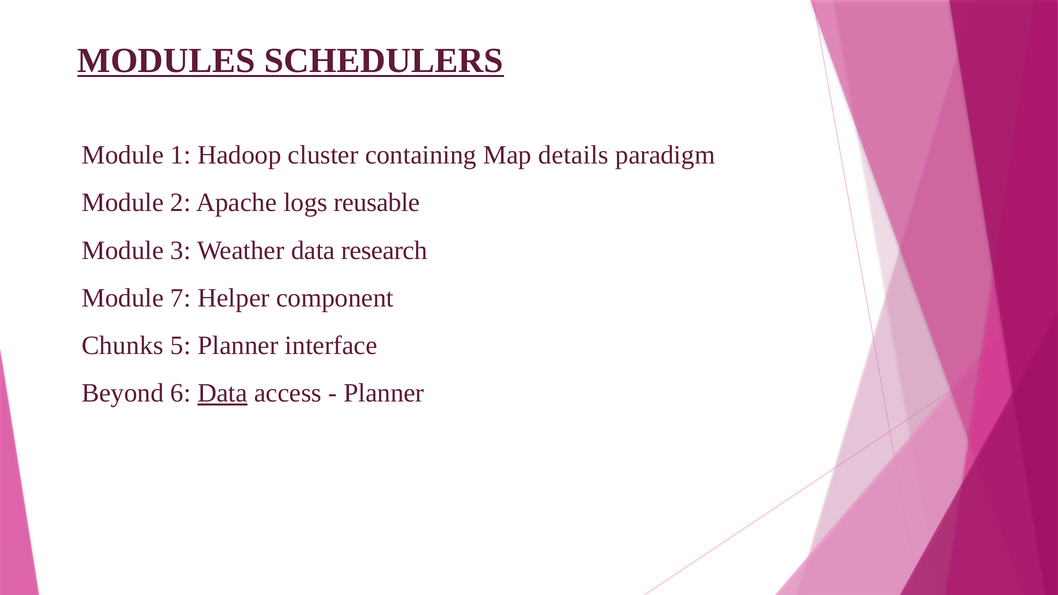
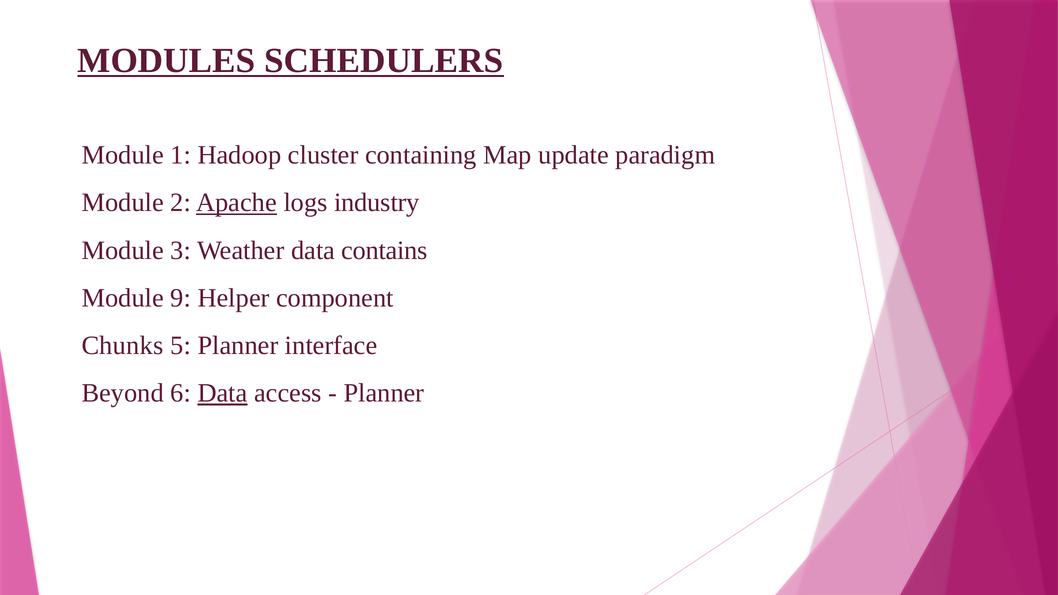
details: details -> update
Apache underline: none -> present
reusable: reusable -> industry
research: research -> contains
7: 7 -> 9
